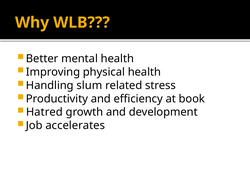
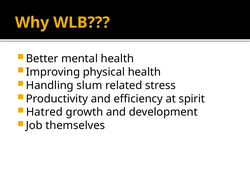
book: book -> spirit
accelerates: accelerates -> themselves
